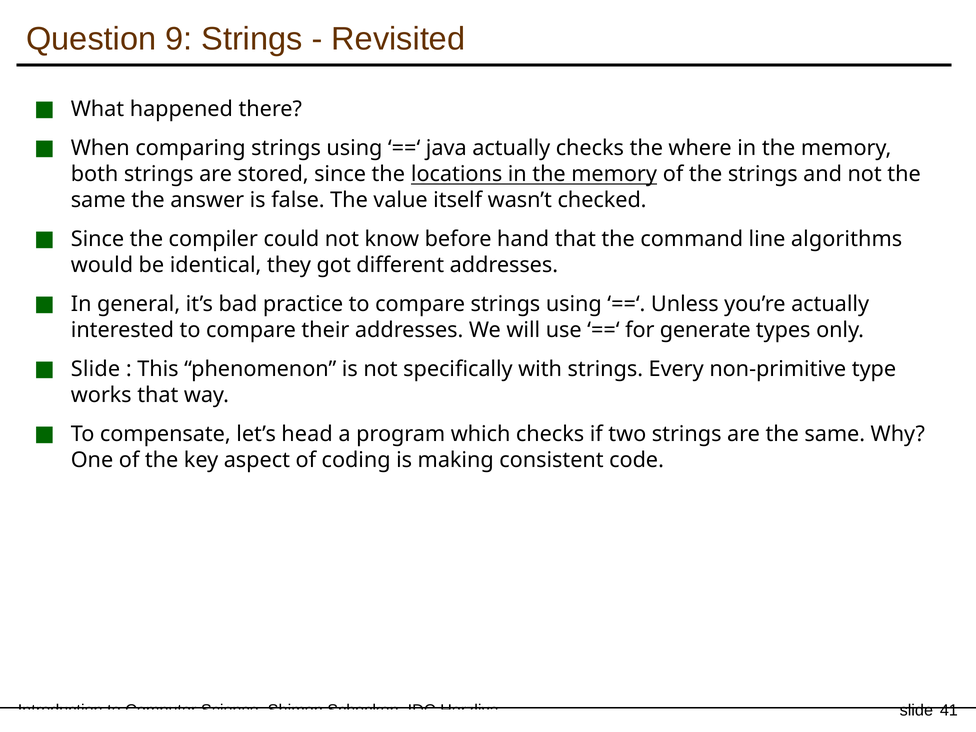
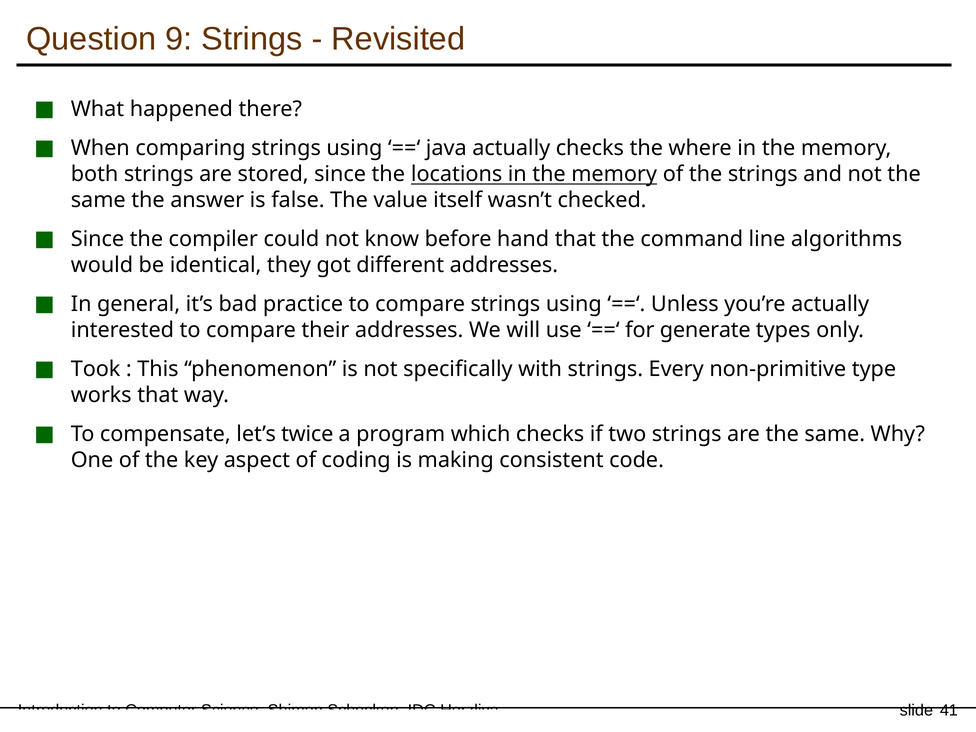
Slide at (95, 369): Slide -> Took
head: head -> twice
